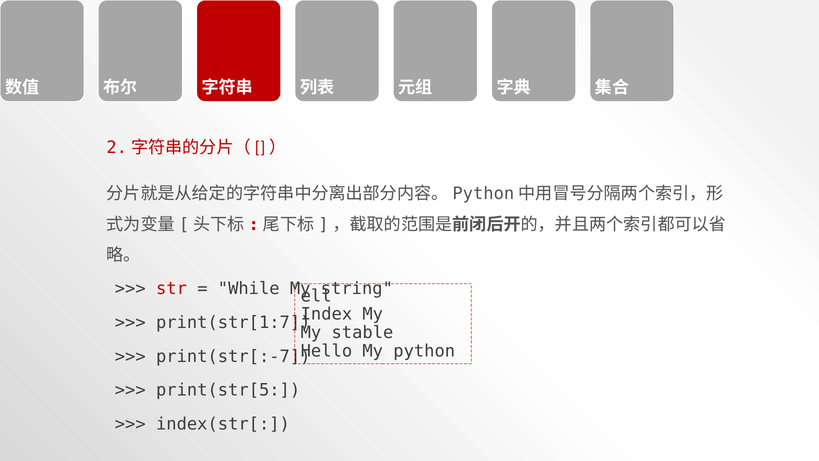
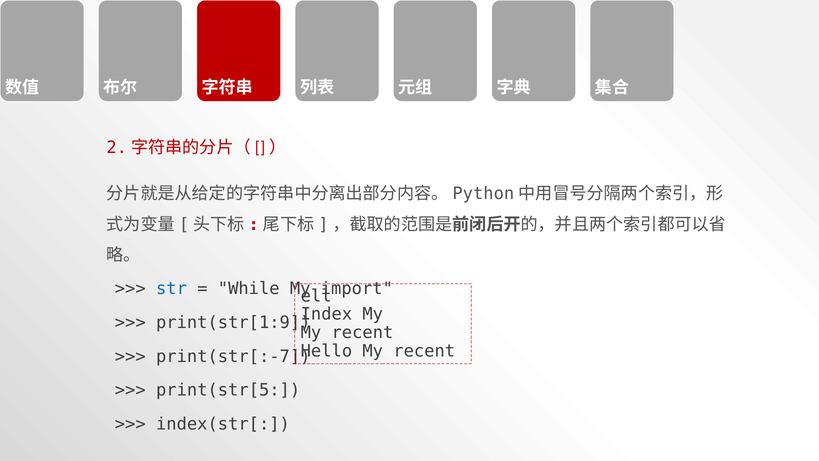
str colour: red -> blue
string: string -> import
print(str[1:7: print(str[1:7 -> print(str[1:9
stable at (362, 333): stable -> recent
Hello My python: python -> recent
